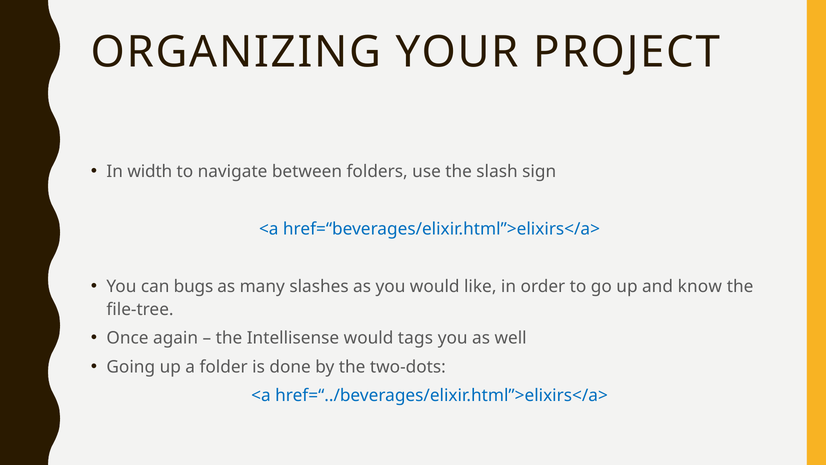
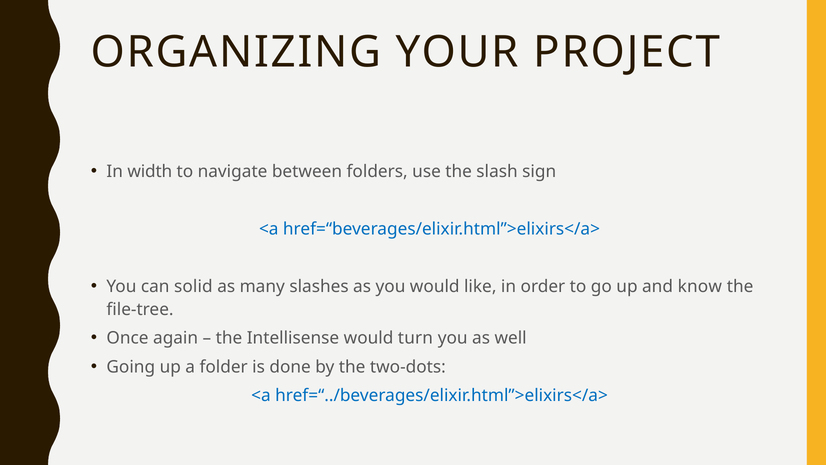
bugs: bugs -> solid
tags: tags -> turn
